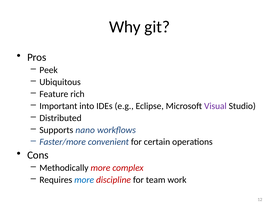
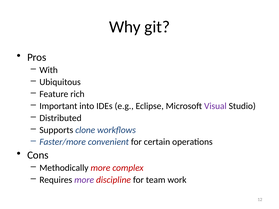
Peek: Peek -> With
nano: nano -> clone
more at (84, 180) colour: blue -> purple
